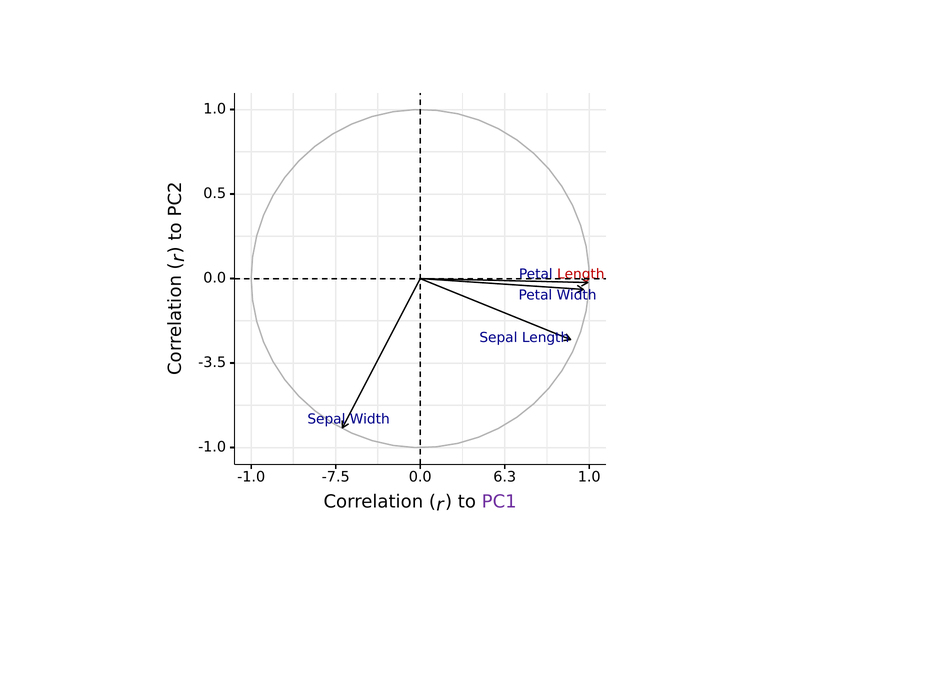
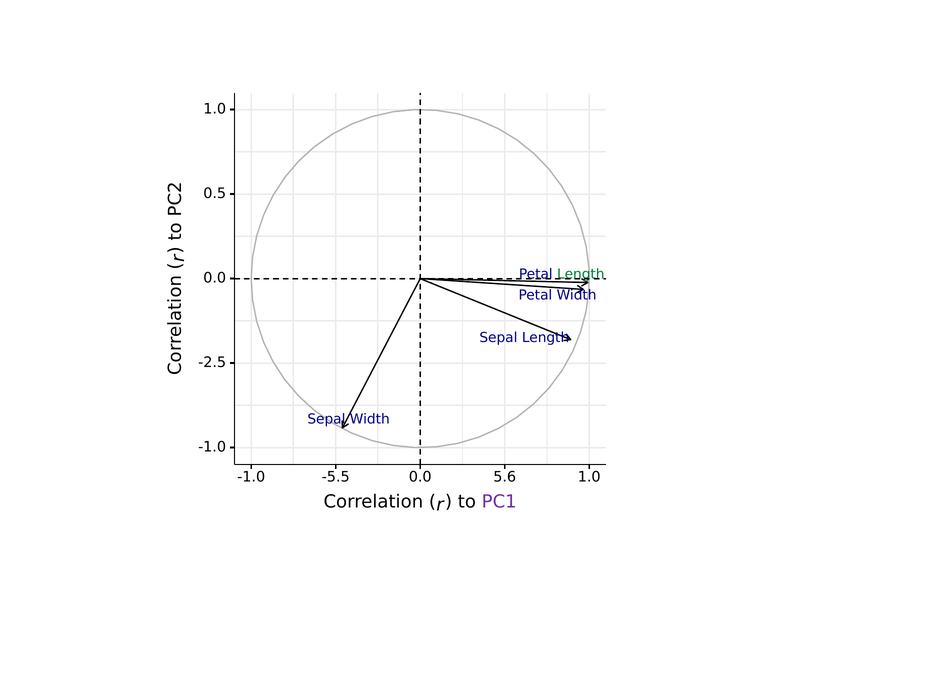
Length at (581, 274) colour: red -> green
-3.5: -3.5 -> -2.5
-7.5: -7.5 -> -5.5
6.3: 6.3 -> 5.6
